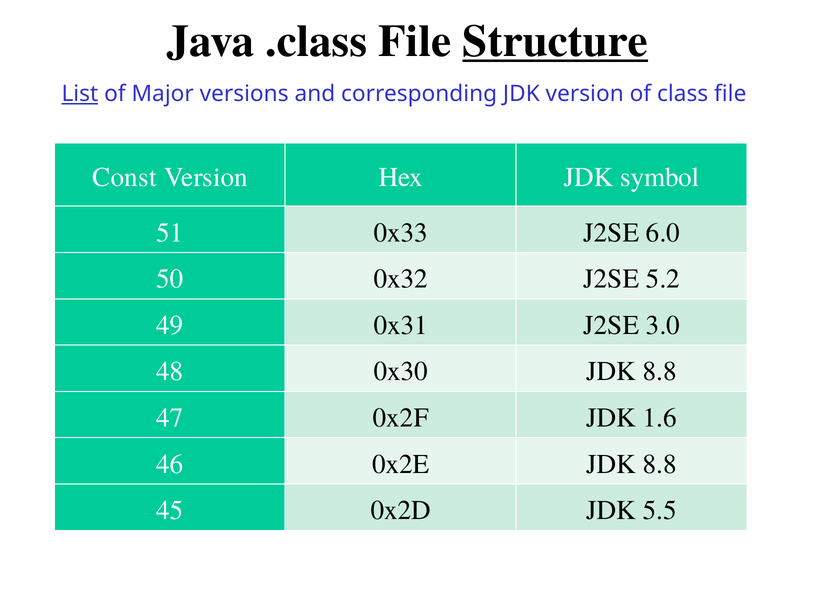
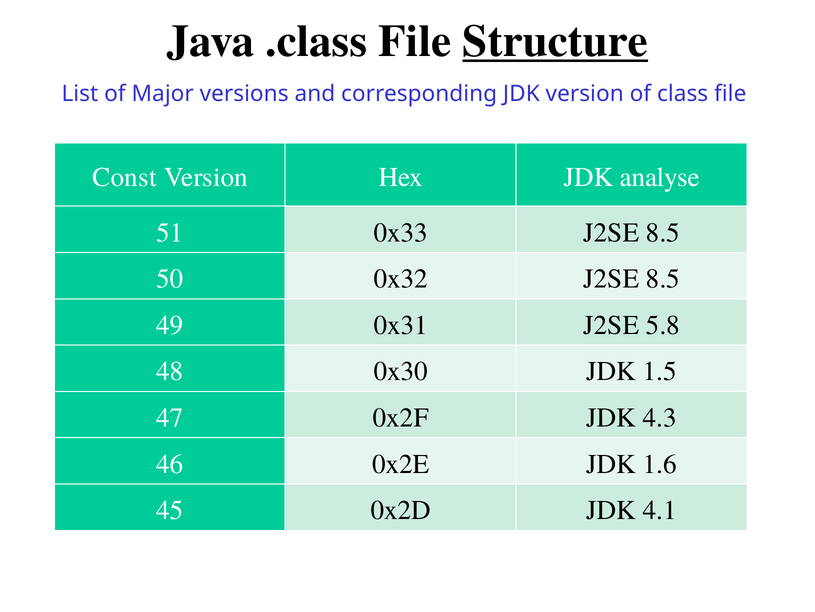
List underline: present -> none
symbol: symbol -> analyse
0x33 J2SE 6.0: 6.0 -> 8.5
0x32 J2SE 5.2: 5.2 -> 8.5
3.0: 3.0 -> 5.8
0x30 JDK 8.8: 8.8 -> 1.5
1.6: 1.6 -> 4.3
0x2E JDK 8.8: 8.8 -> 1.6
5.5: 5.5 -> 4.1
